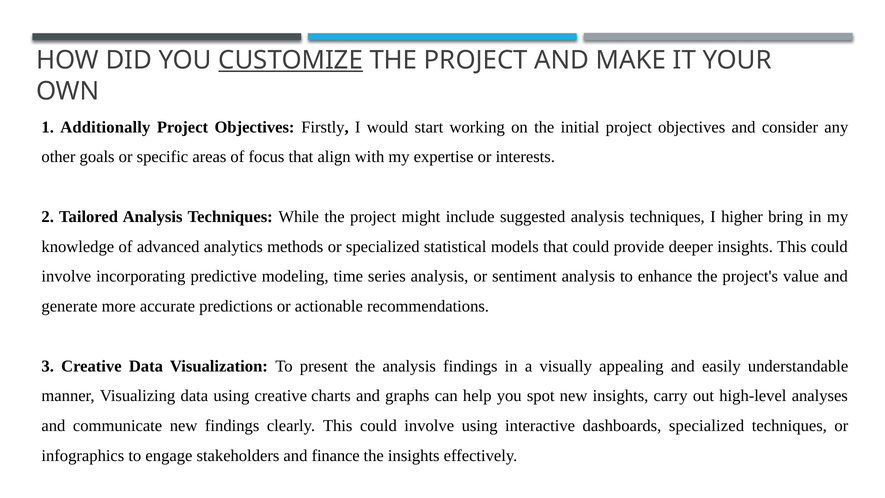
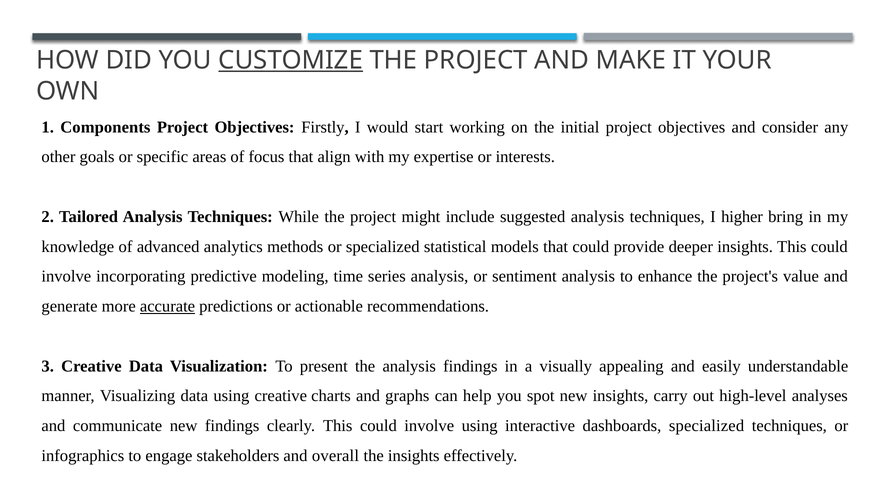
Additionally: Additionally -> Components
accurate underline: none -> present
finance: finance -> overall
